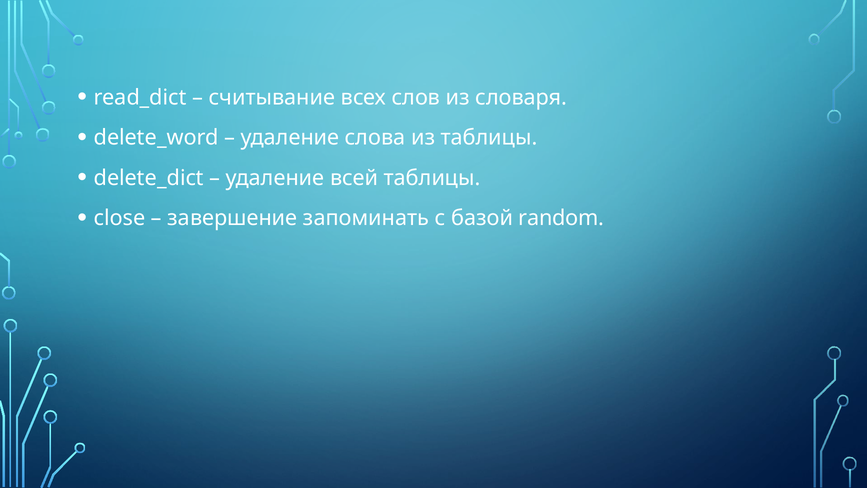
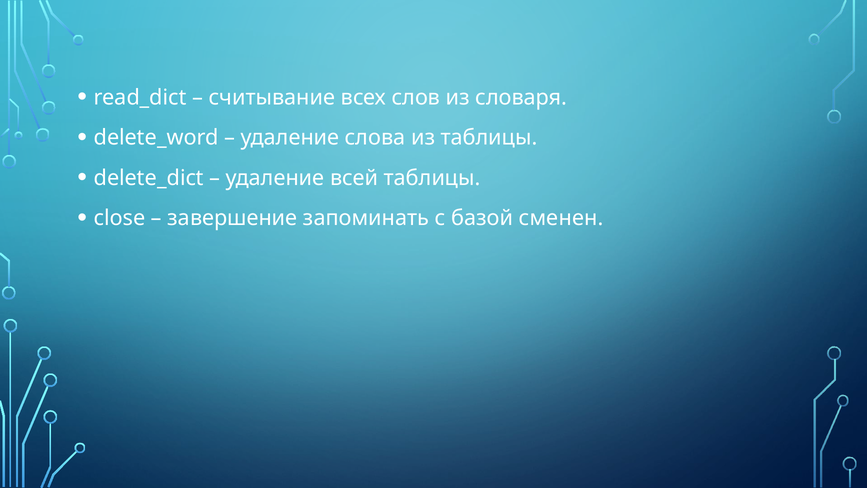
random: random -> сменен
